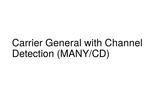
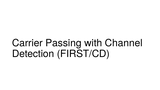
General: General -> Passing
MANY/CD: MANY/CD -> FIRST/CD
